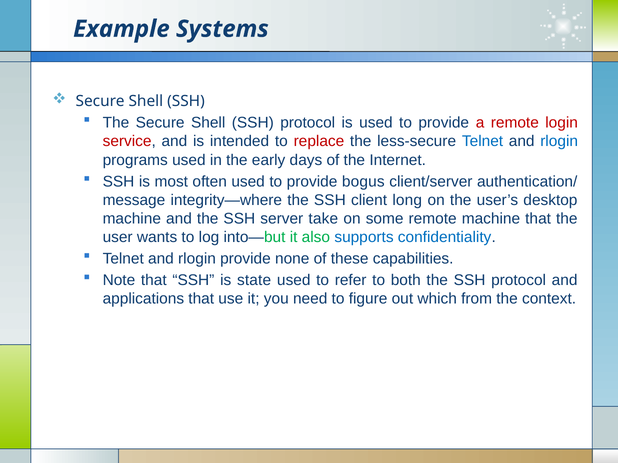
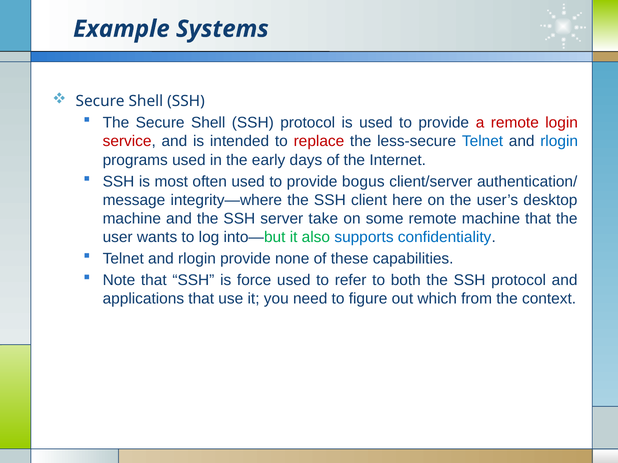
long: long -> here
state: state -> force
